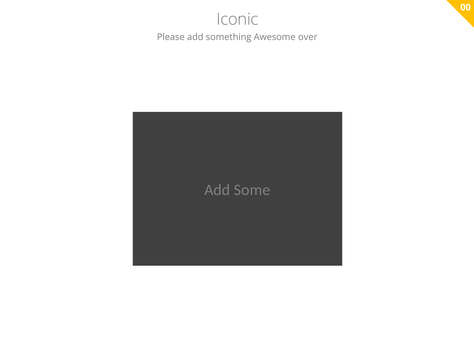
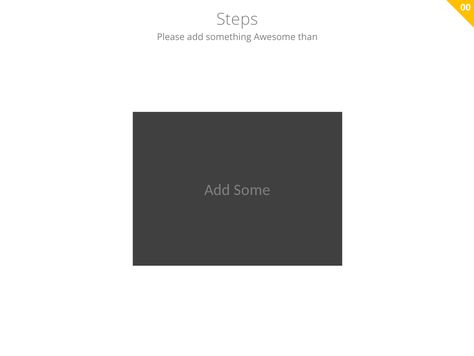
Iconic: Iconic -> Steps
over: over -> than
